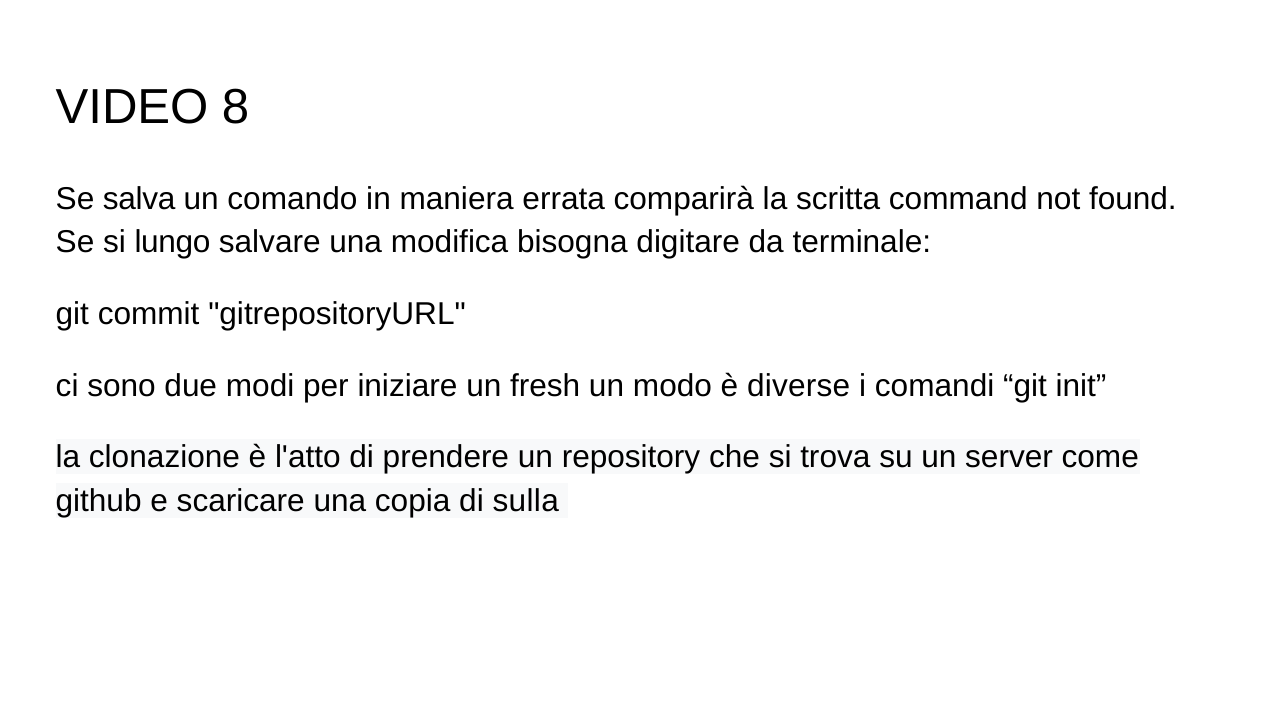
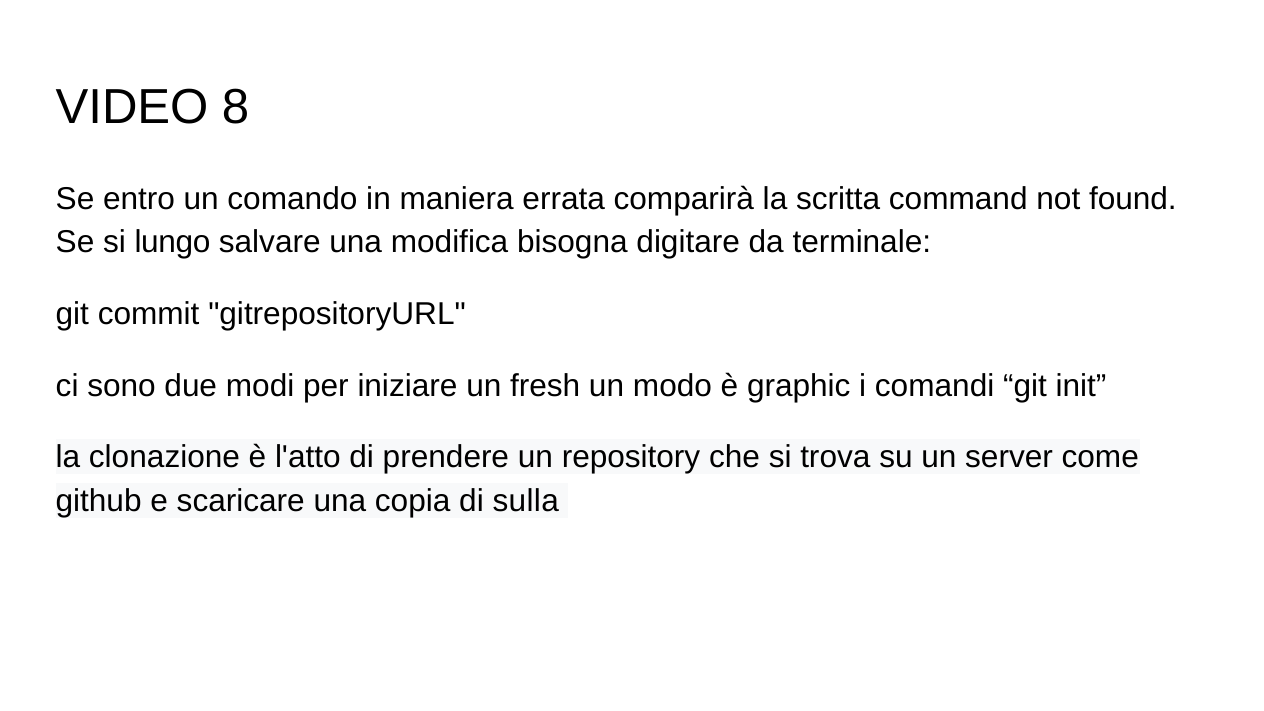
salva: salva -> entro
diverse: diverse -> graphic
